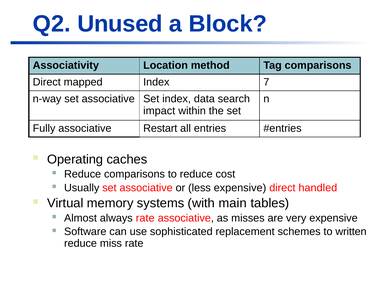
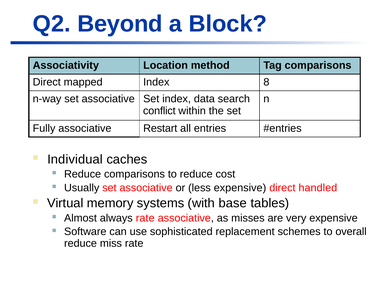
Unused: Unused -> Beyond
7: 7 -> 8
impact: impact -> conflict
Operating: Operating -> Individual
main: main -> base
written: written -> overall
